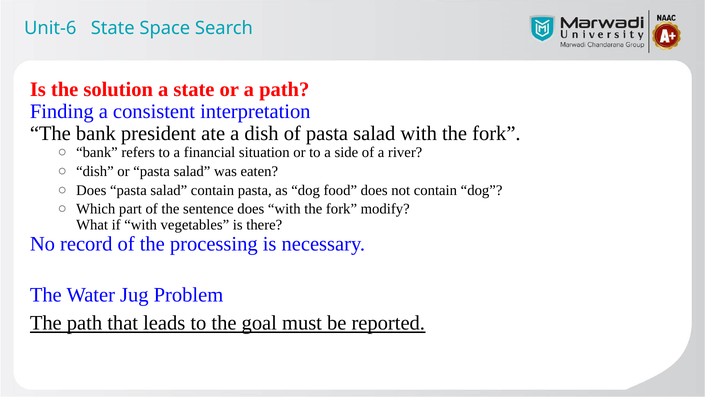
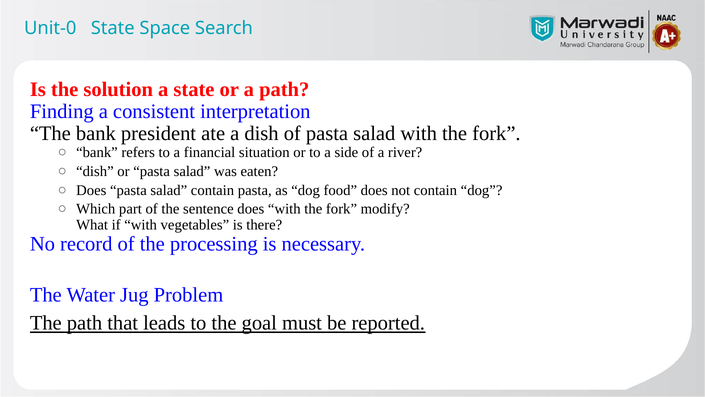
Unit-6: Unit-6 -> Unit-0
